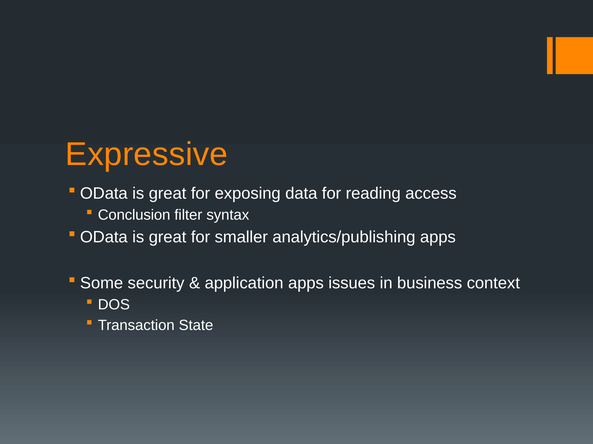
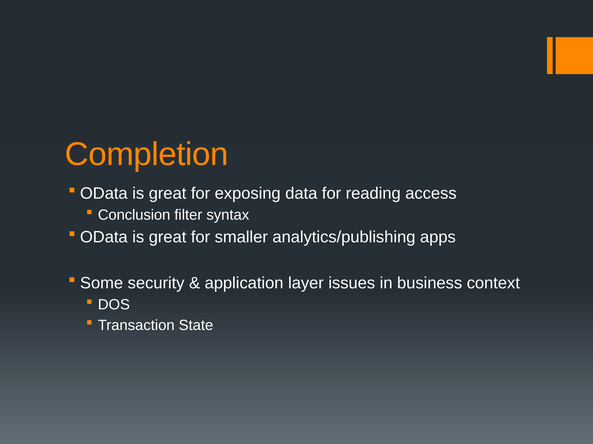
Expressive: Expressive -> Completion
application apps: apps -> layer
